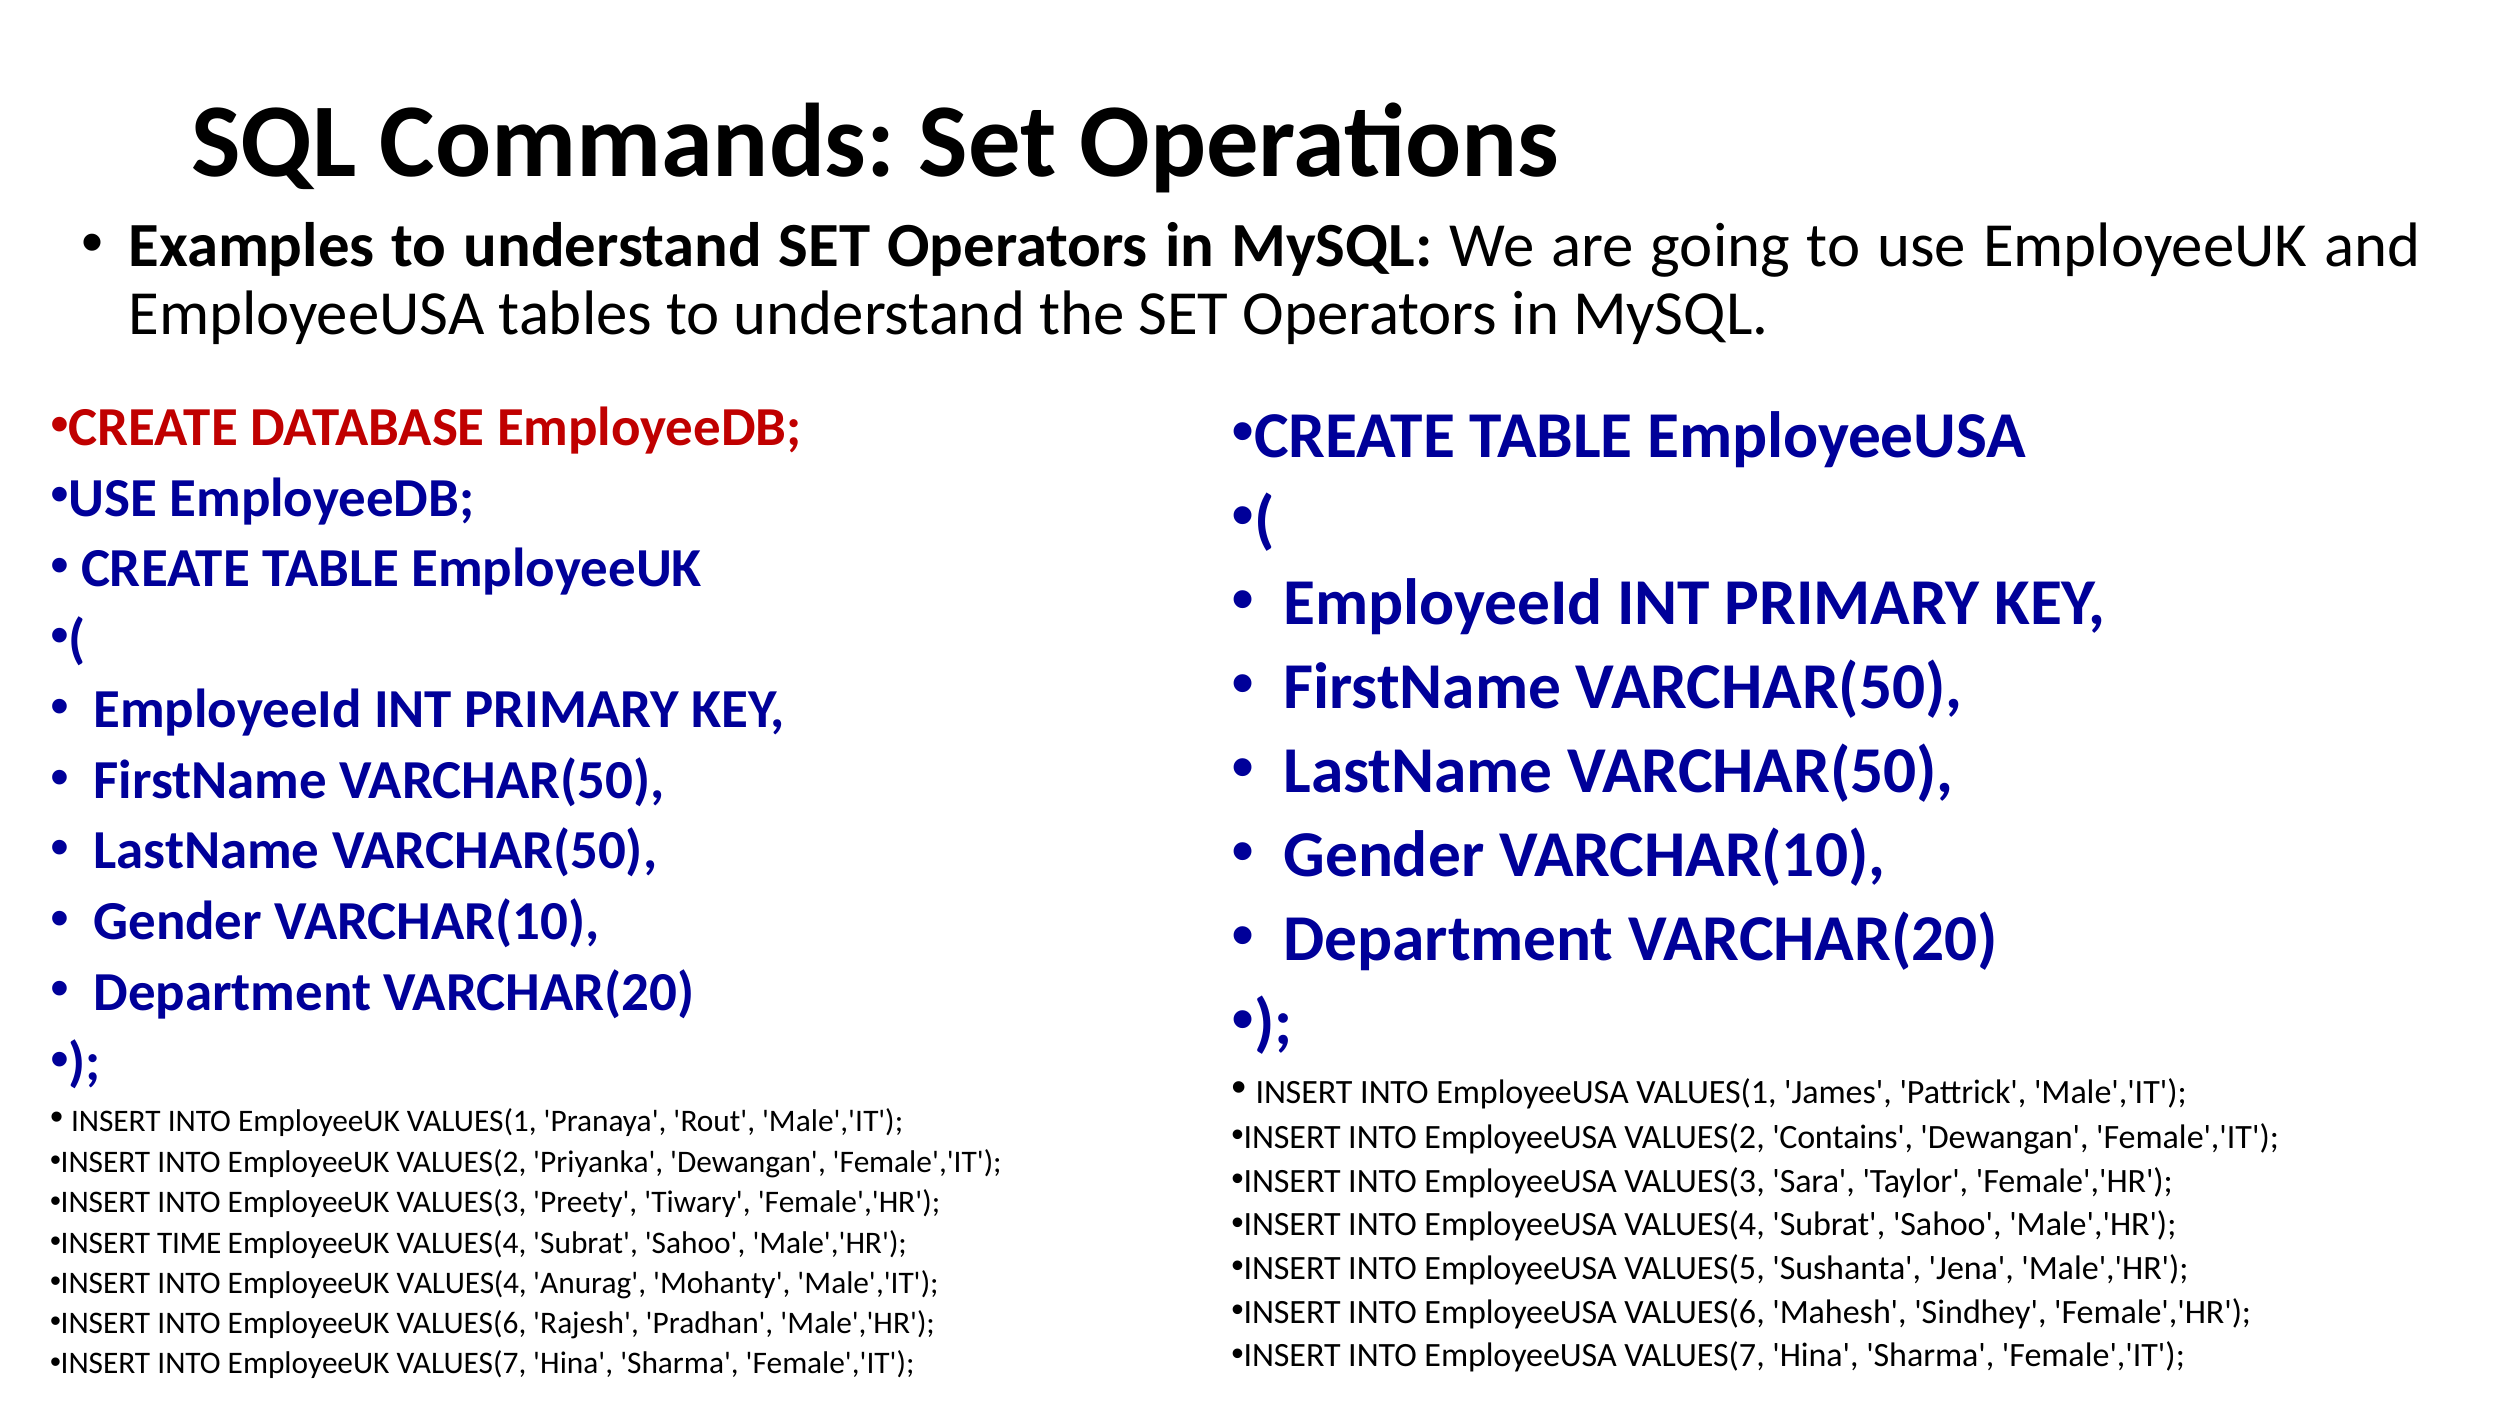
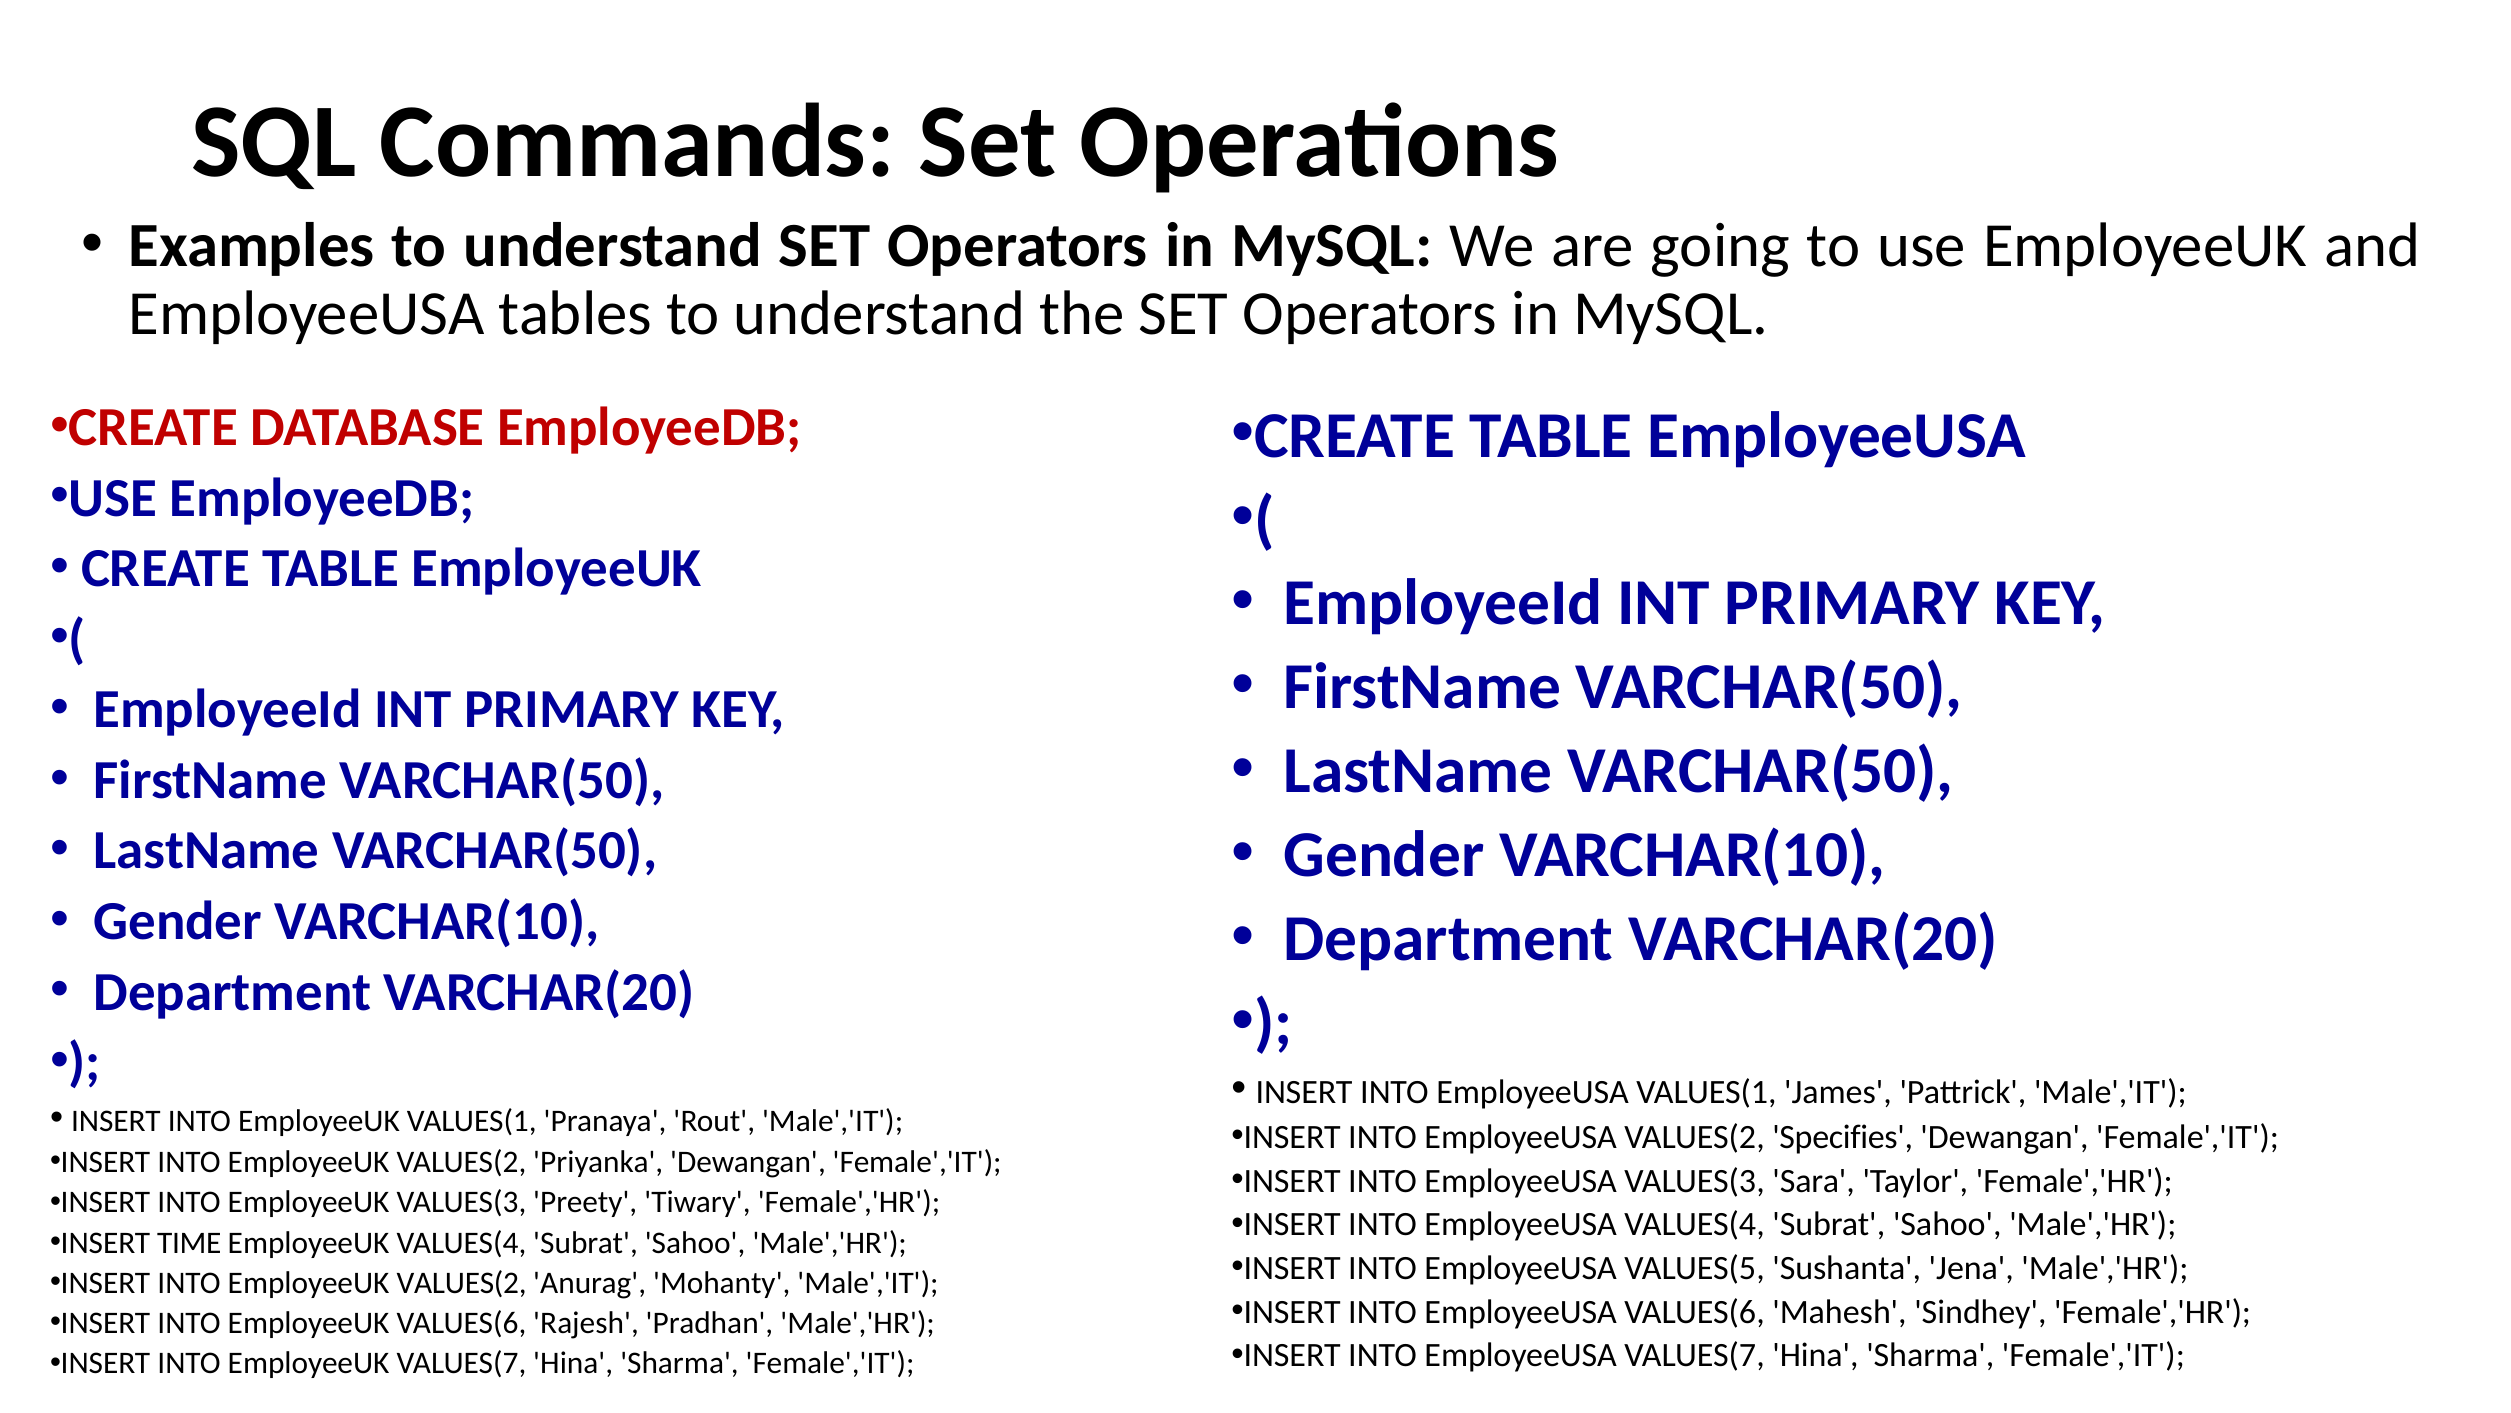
Contains: Contains -> Specifies
VALUES(4 at (462, 1282): VALUES(4 -> VALUES(2
